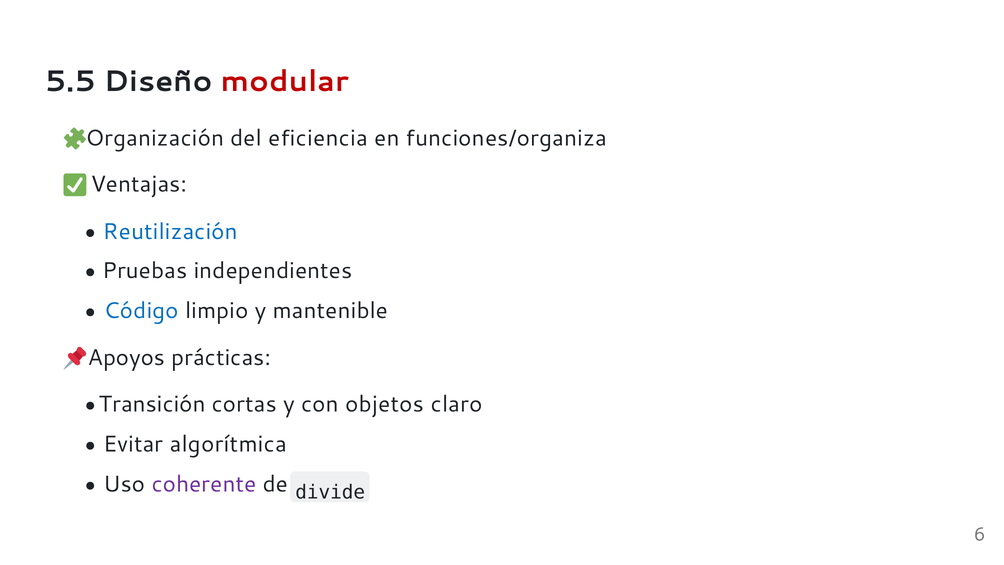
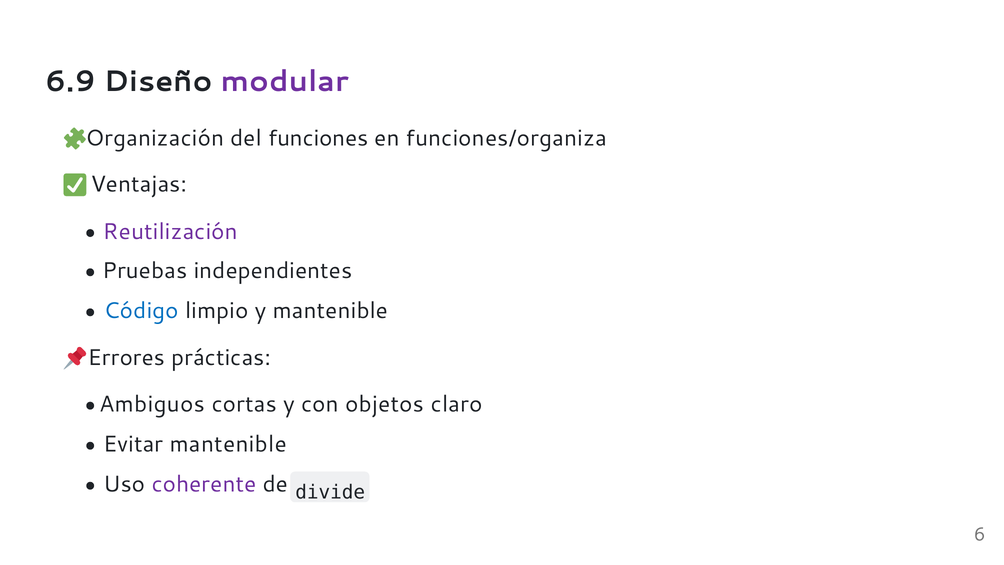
5.5: 5.5 -> 6.9
modular colour: red -> purple
eficiencia: eficiencia -> funciones
Reutilización colour: blue -> purple
Apoyos: Apoyos -> Errores
Transición: Transición -> Ambiguos
Evitar algorítmica: algorítmica -> mantenible
